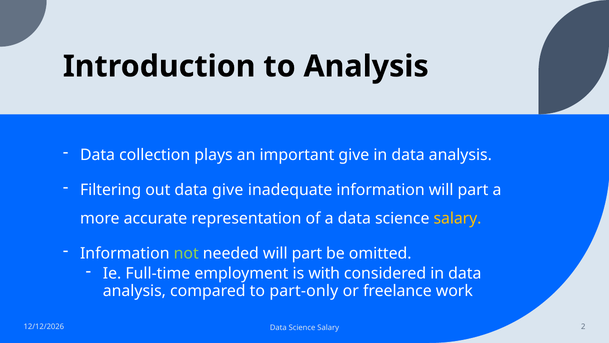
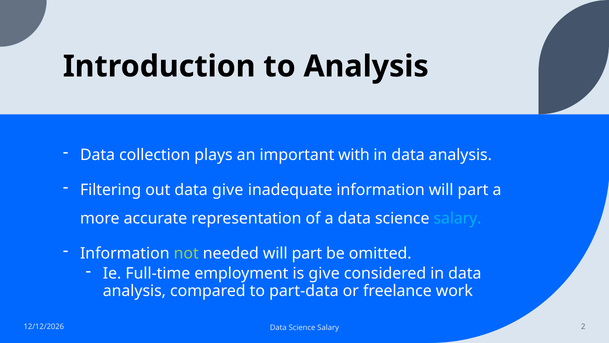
important give: give -> with
salary at (457, 218) colour: yellow -> light blue
is with: with -> give
part-only: part-only -> part-data
